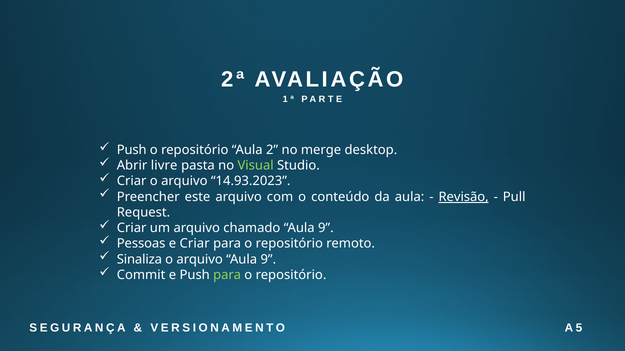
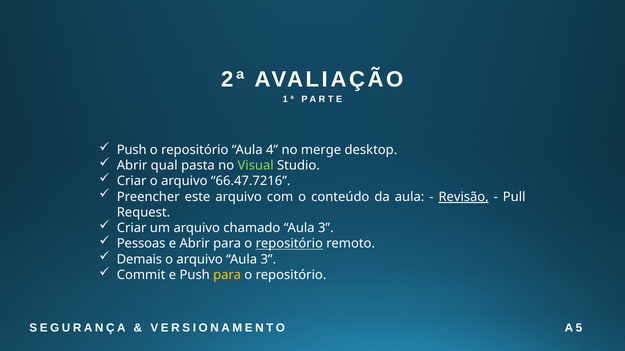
2: 2 -> 4
livre: livre -> qual
14.93.2023: 14.93.2023 -> 66.47.7216
chamado Aula 9: 9 -> 3
e Criar: Criar -> Abrir
repositório at (289, 244) underline: none -> present
Sinaliza: Sinaliza -> Demais
arquivo Aula 9: 9 -> 3
para at (227, 275) colour: light green -> yellow
